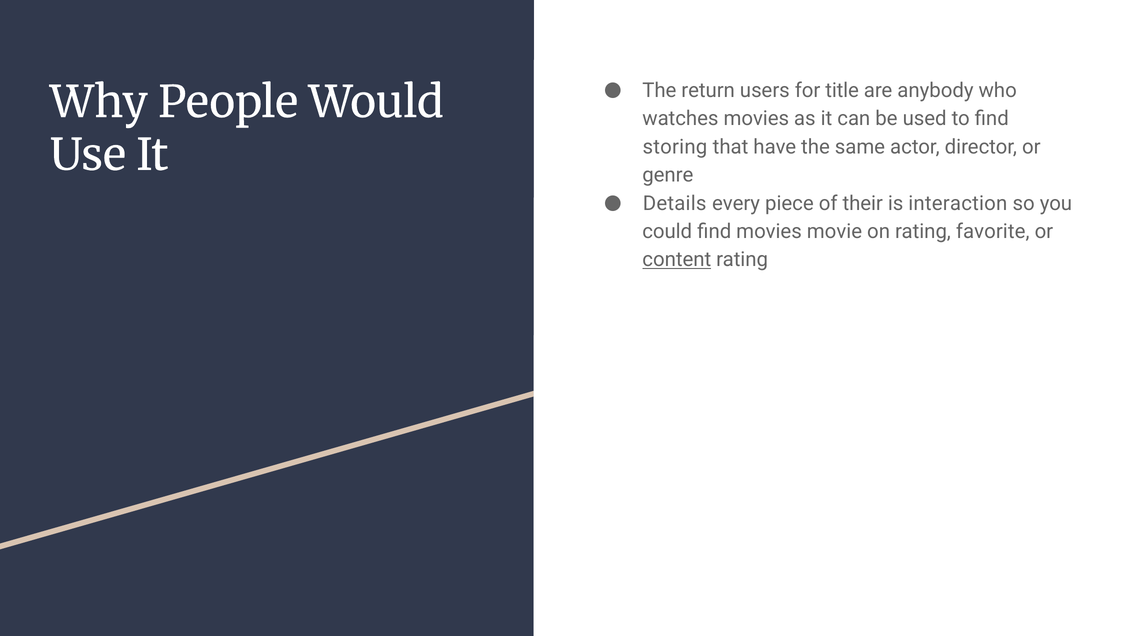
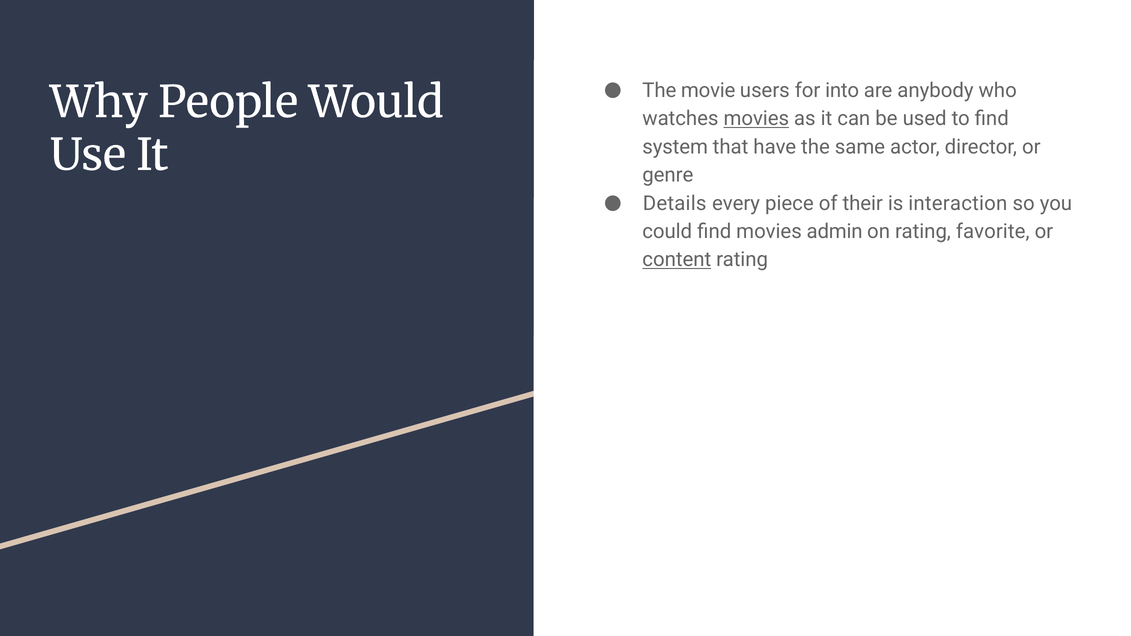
return: return -> movie
title: title -> into
movies at (756, 119) underline: none -> present
storing: storing -> system
movie: movie -> admin
